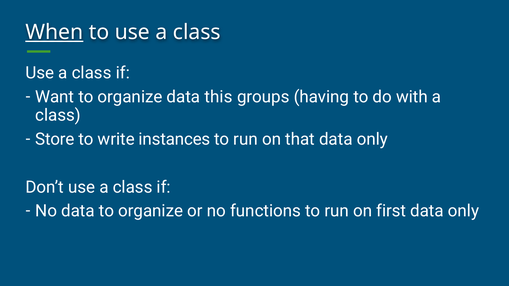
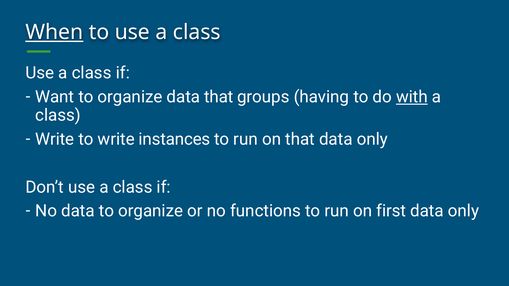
data this: this -> that
with underline: none -> present
Store at (55, 139): Store -> Write
